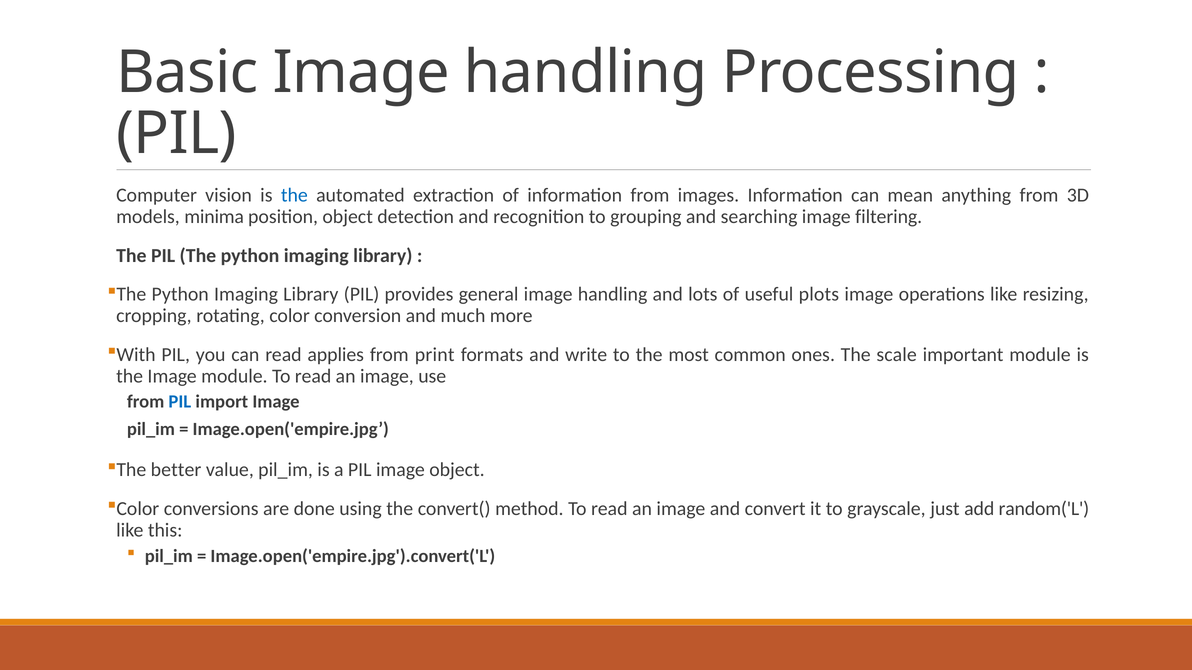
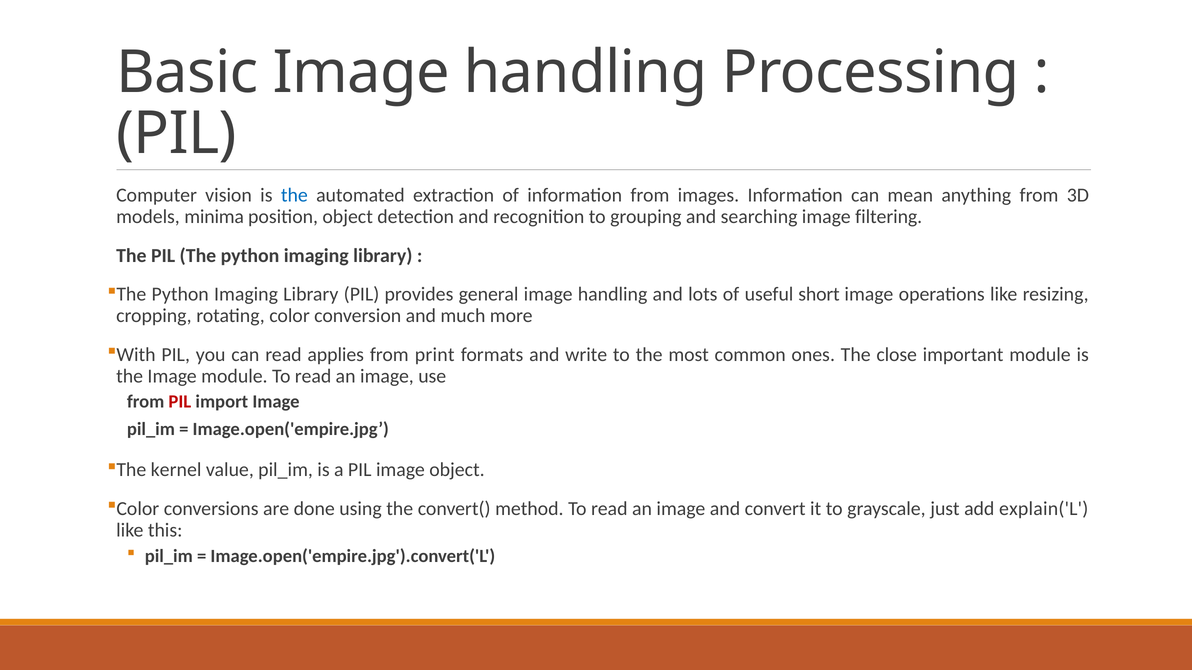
plots: plots -> short
scale: scale -> close
PIL at (180, 402) colour: blue -> red
better: better -> kernel
random('L: random('L -> explain('L
